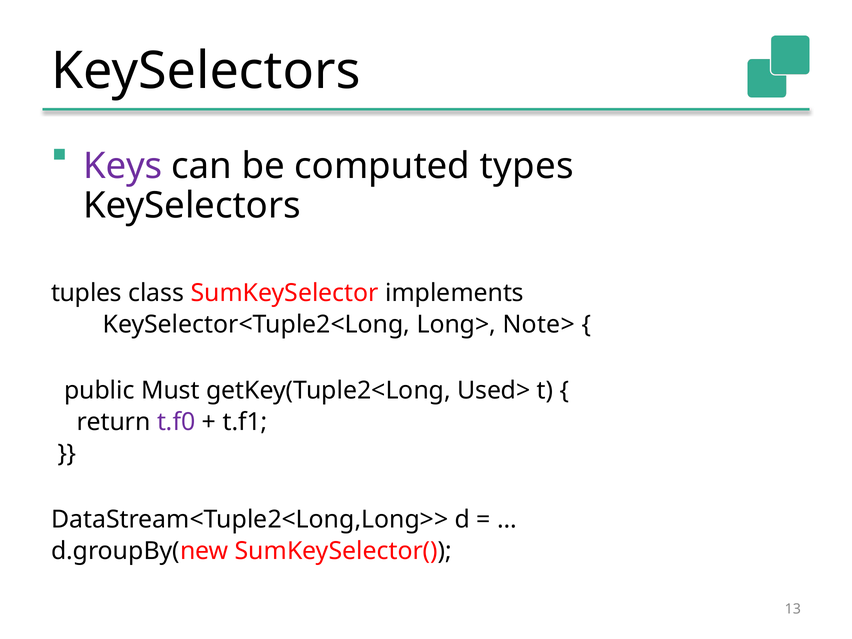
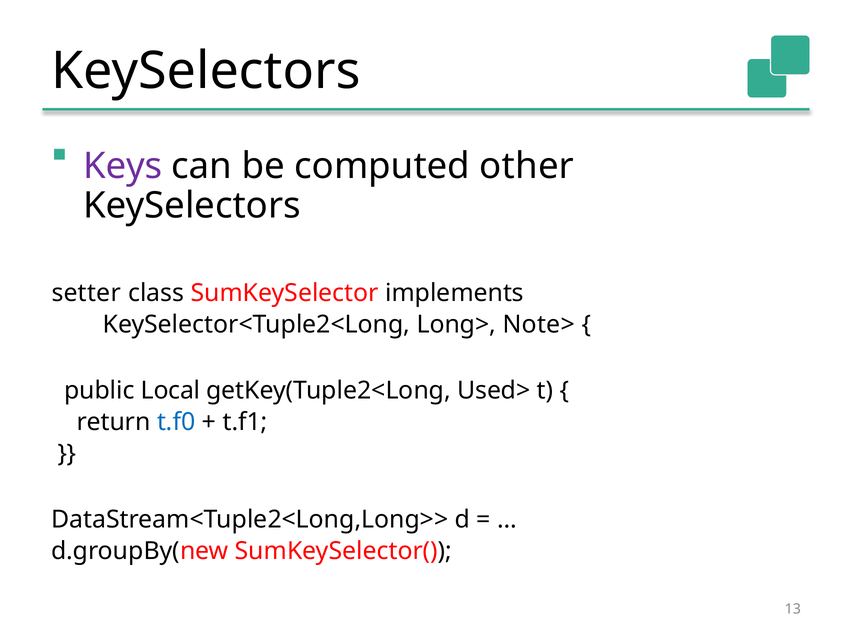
types: types -> other
tuples: tuples -> setter
Must: Must -> Local
t.f0 colour: purple -> blue
